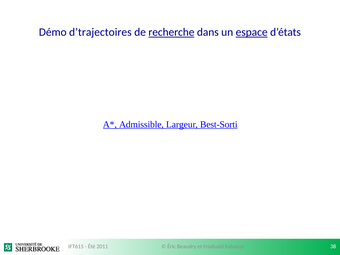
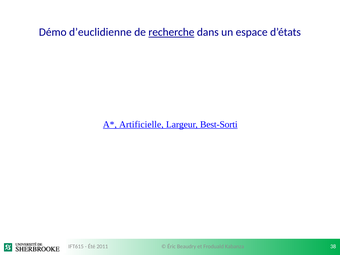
d’trajectoires: d’trajectoires -> d’euclidienne
espace underline: present -> none
Admissible: Admissible -> Artificielle
